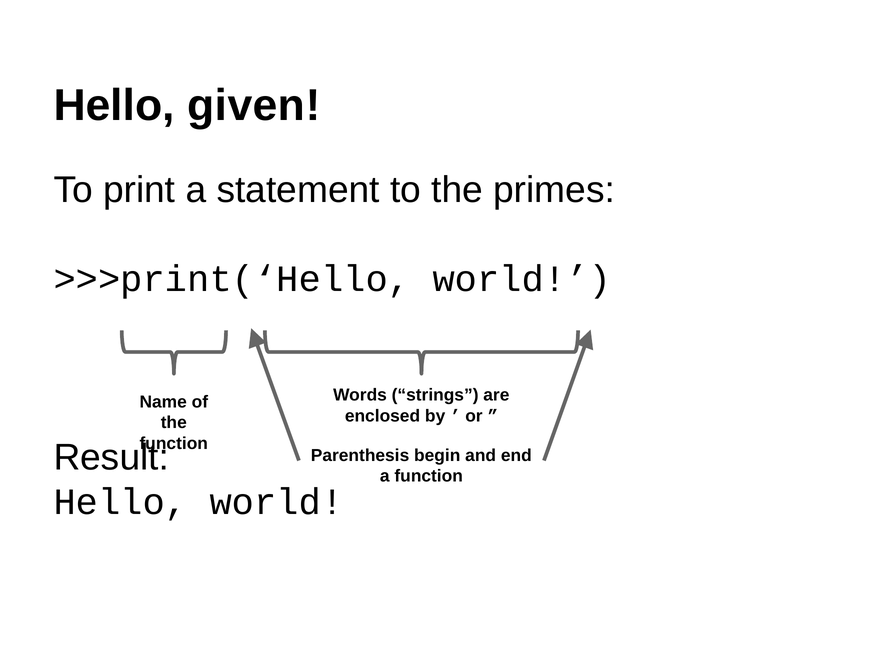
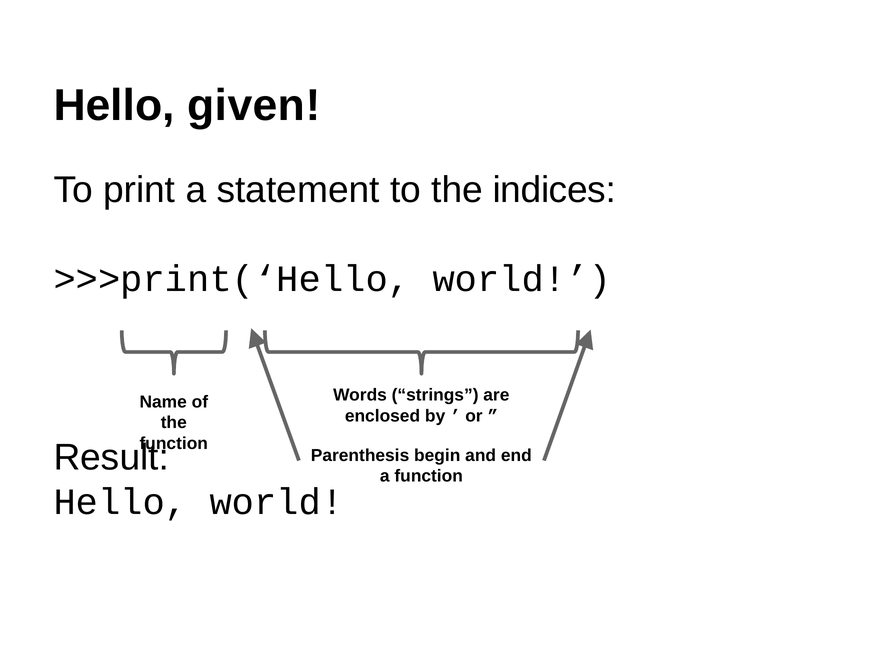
primes: primes -> indices
